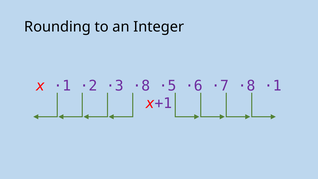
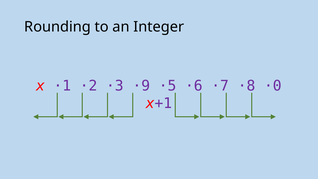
·3 ·8: ·8 -> ·9
·8 ·1: ·1 -> ·0
